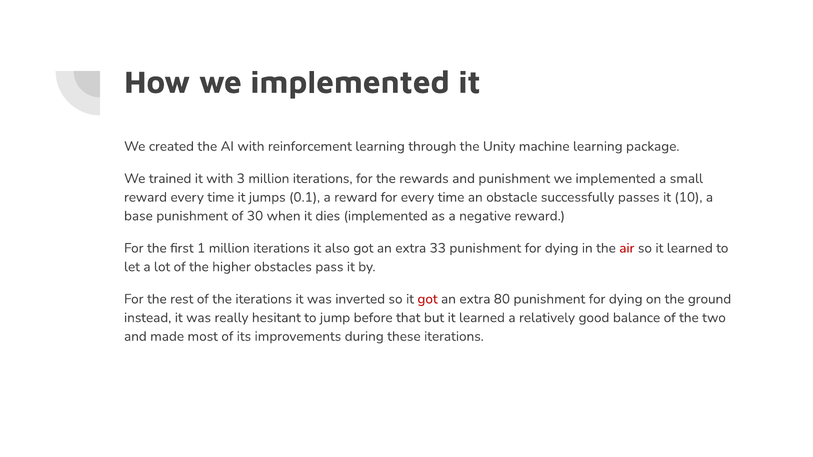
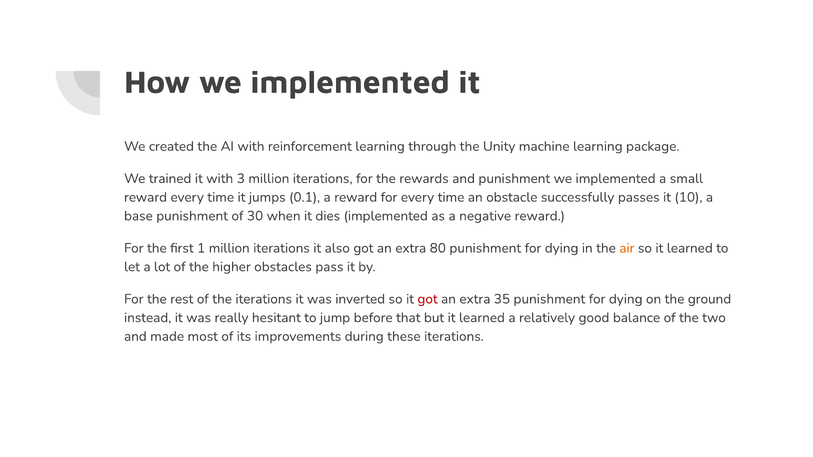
33: 33 -> 80
air colour: red -> orange
80: 80 -> 35
